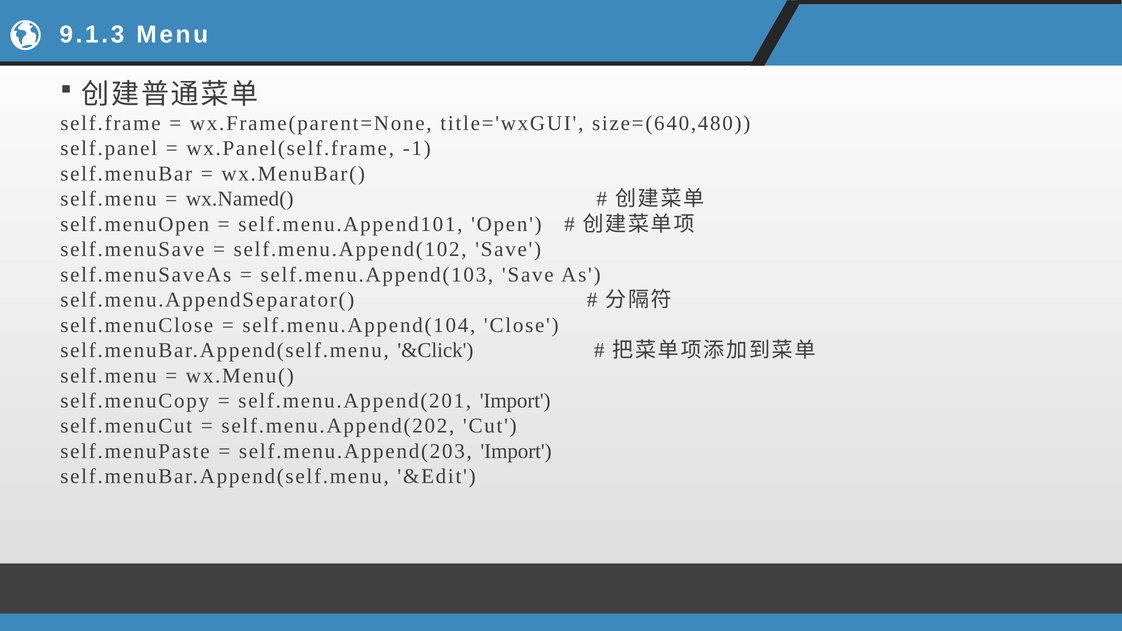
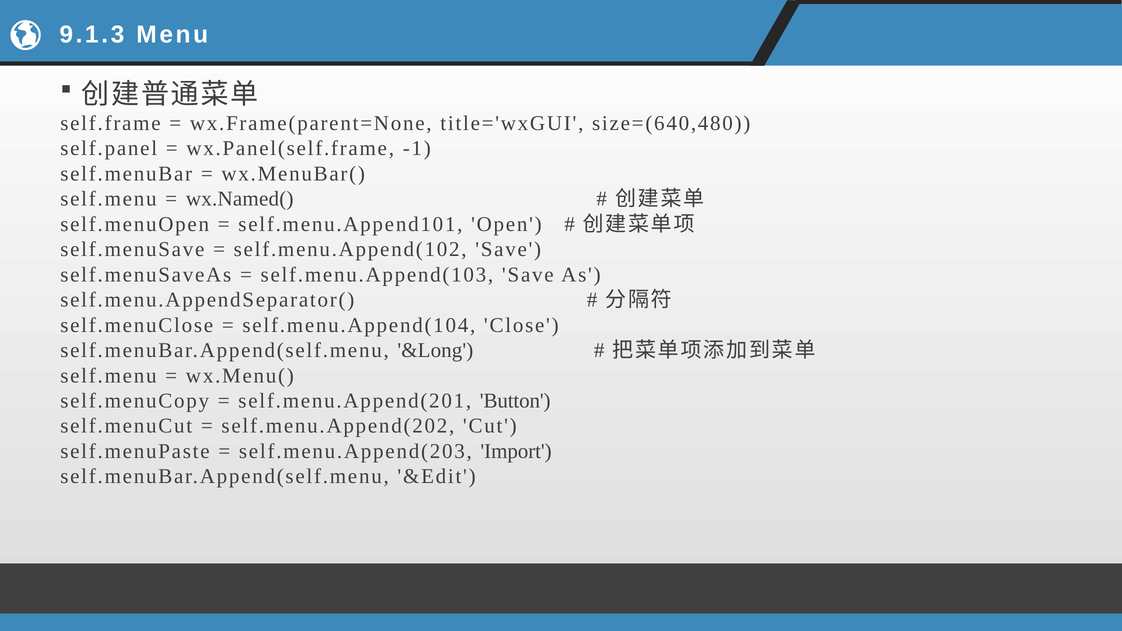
&Click: &Click -> &Long
self.menu.Append(201 Import: Import -> Button
